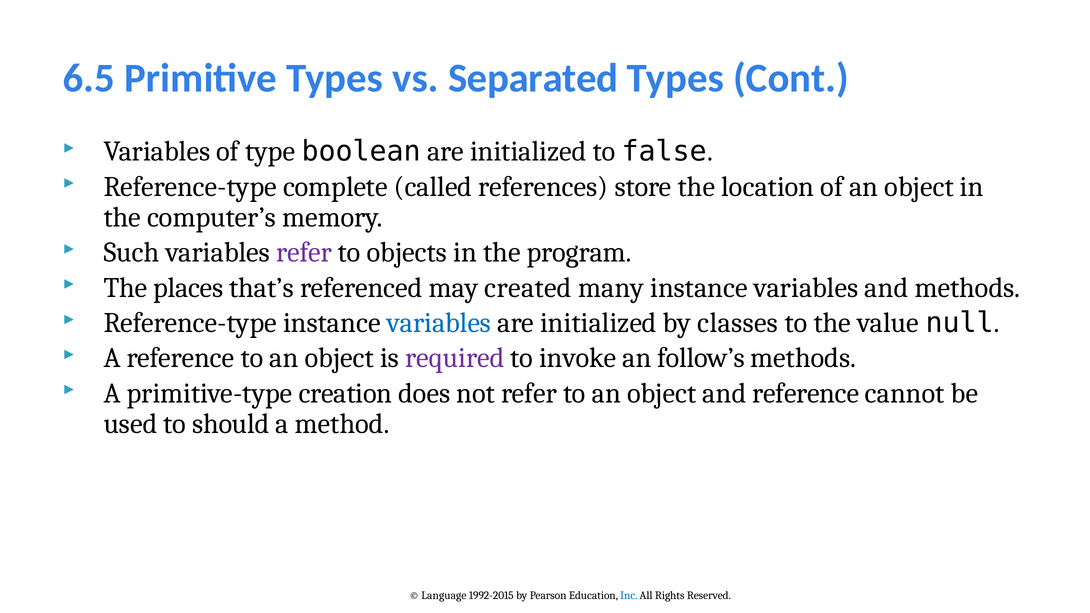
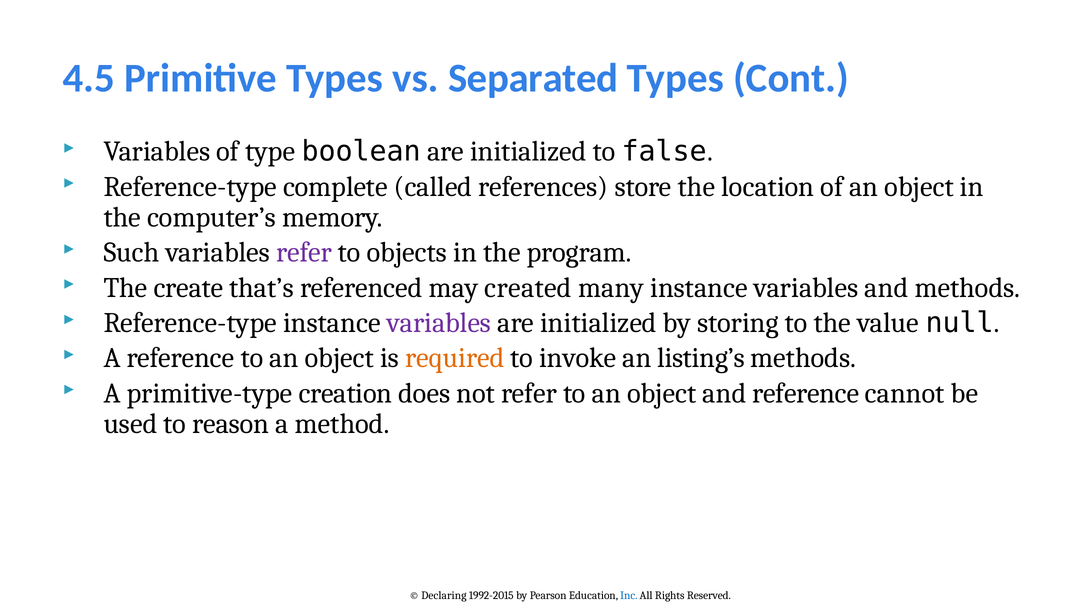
6.5: 6.5 -> 4.5
places: places -> create
variables at (439, 323) colour: blue -> purple
classes: classes -> storing
required colour: purple -> orange
follow’s: follow’s -> listing’s
should: should -> reason
Language: Language -> Declaring
